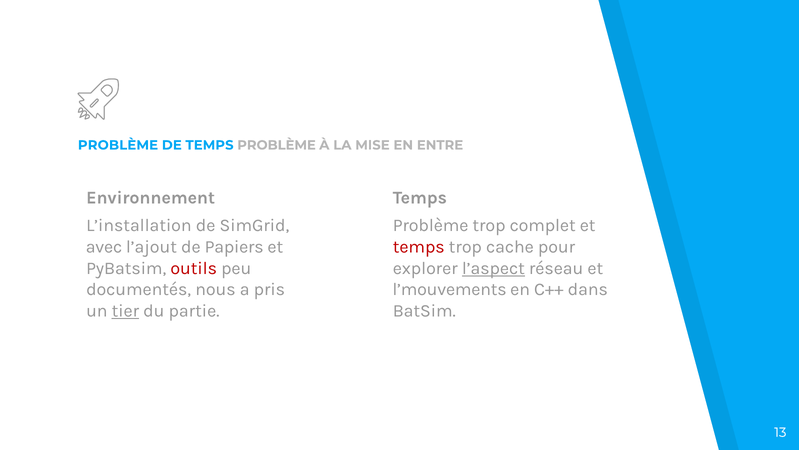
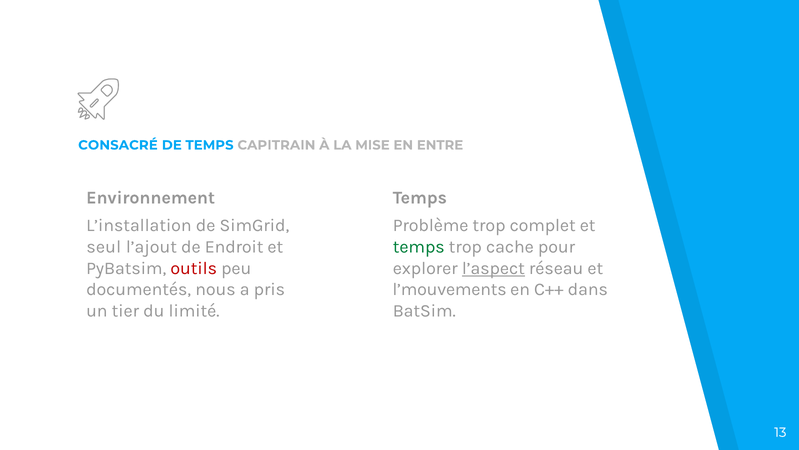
PROBLÈME at (118, 145): PROBLÈME -> CONSACRÉ
DE TEMPS PROBLÈME: PROBLÈME -> CAPITRAIN
avec: avec -> seul
Papiers: Papiers -> Endroit
temps at (419, 247) colour: red -> green
tier underline: present -> none
partie: partie -> limité
